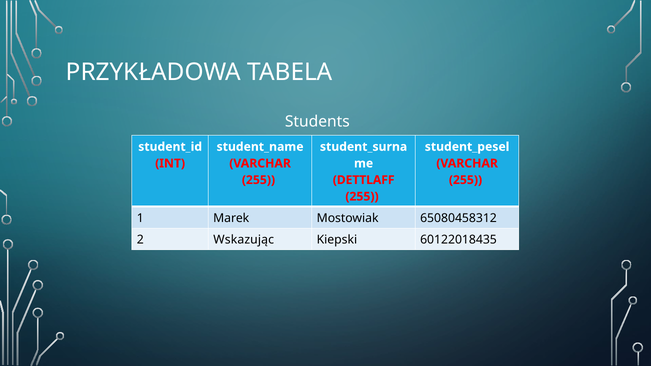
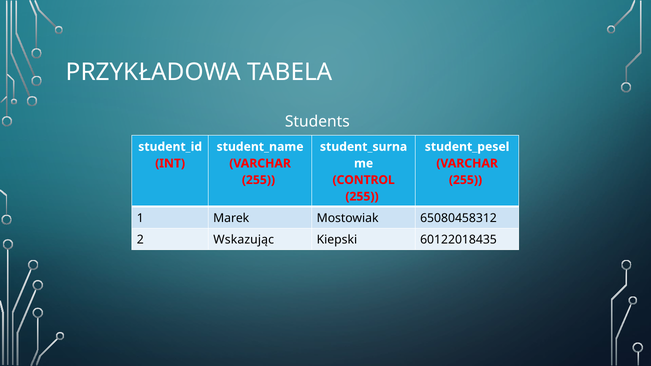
DETTLAFF: DETTLAFF -> CONTROL
